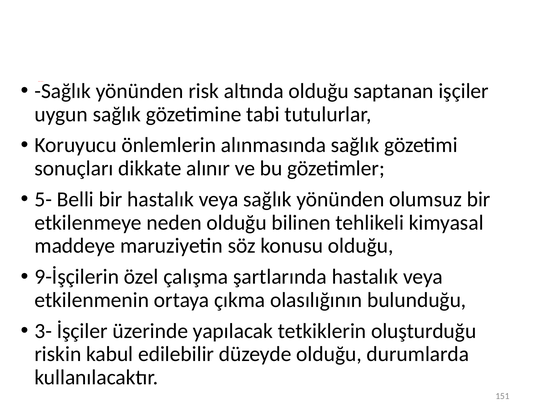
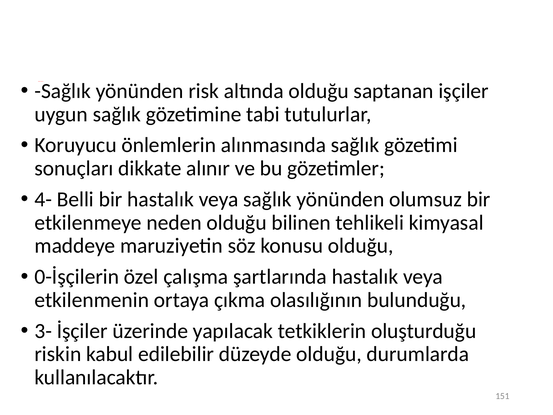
5-: 5- -> 4-
9-İşçilerin: 9-İşçilerin -> 0-İşçilerin
